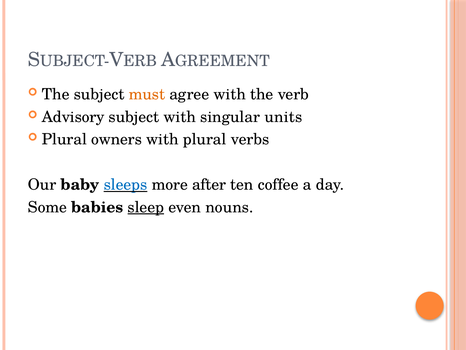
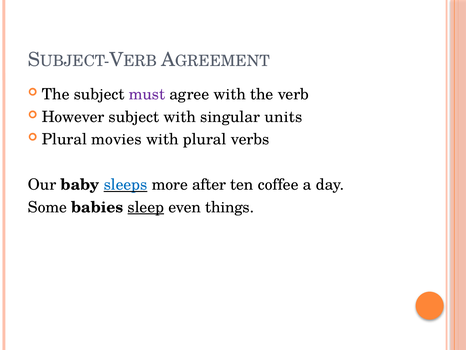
must colour: orange -> purple
Advisory: Advisory -> However
owners: owners -> movies
nouns: nouns -> things
